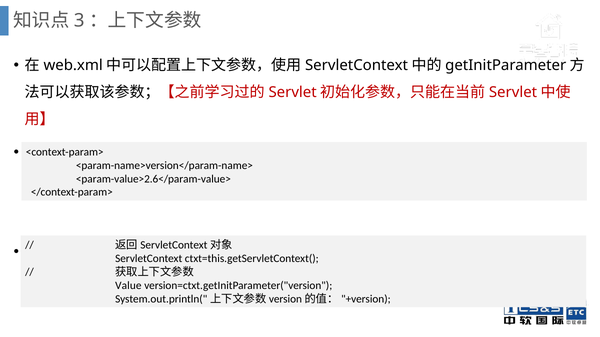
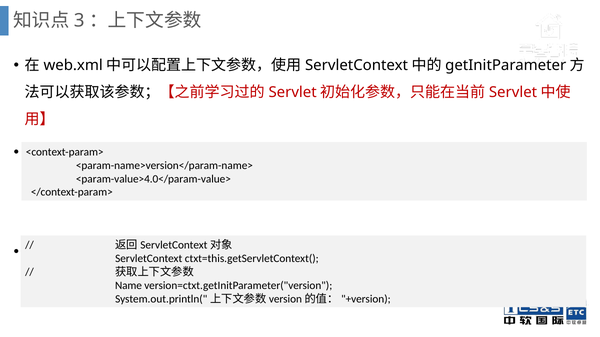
<param-value>2.6</param-value>: <param-value>2.6</param-value> -> <param-value>4.0</param-value>
Value: Value -> Name
